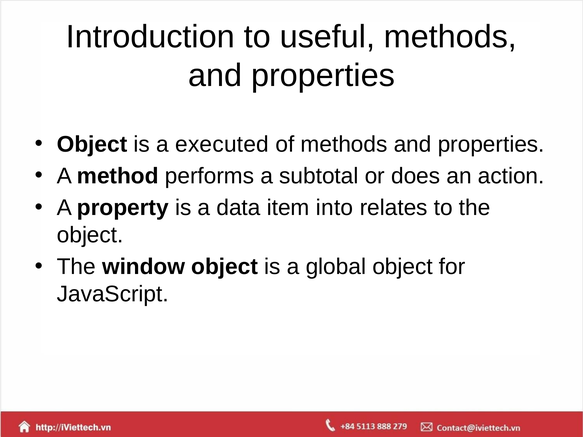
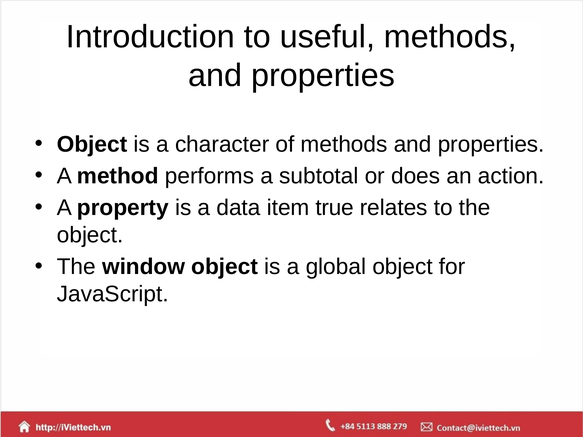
executed: executed -> character
into: into -> true
